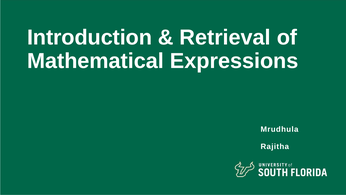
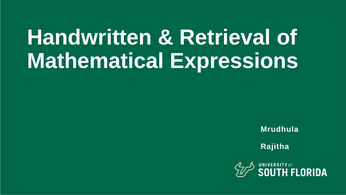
Introduction: Introduction -> Handwritten
